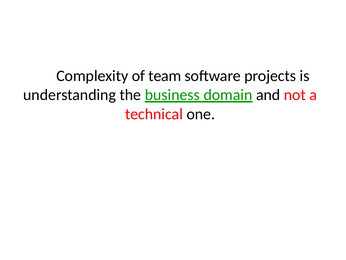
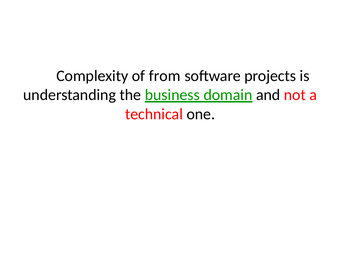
team: team -> from
